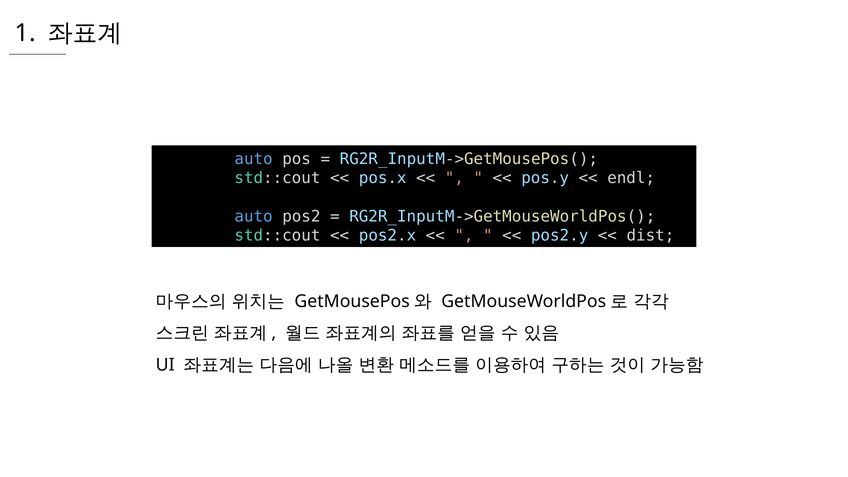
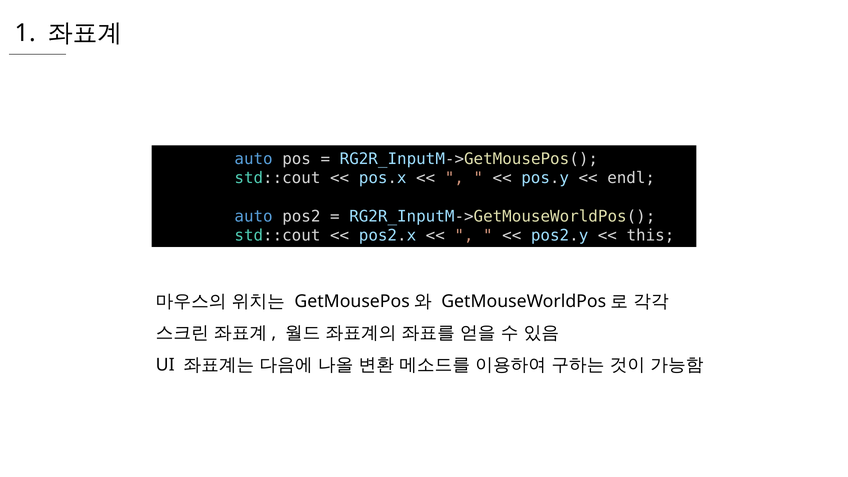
dist: dist -> this
